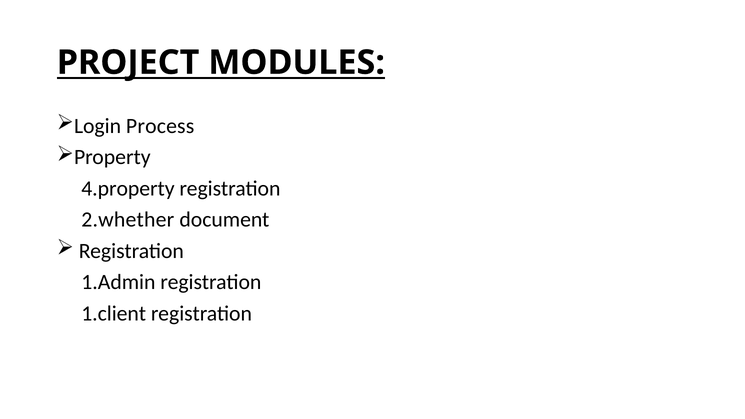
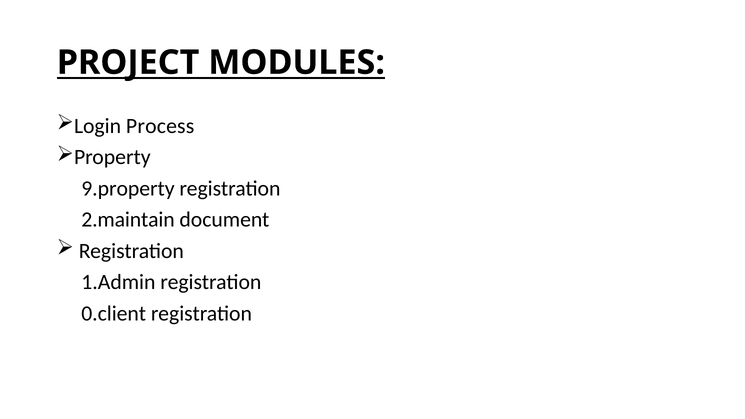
4.property: 4.property -> 9.property
2.whether: 2.whether -> 2.maintain
1.client: 1.client -> 0.client
